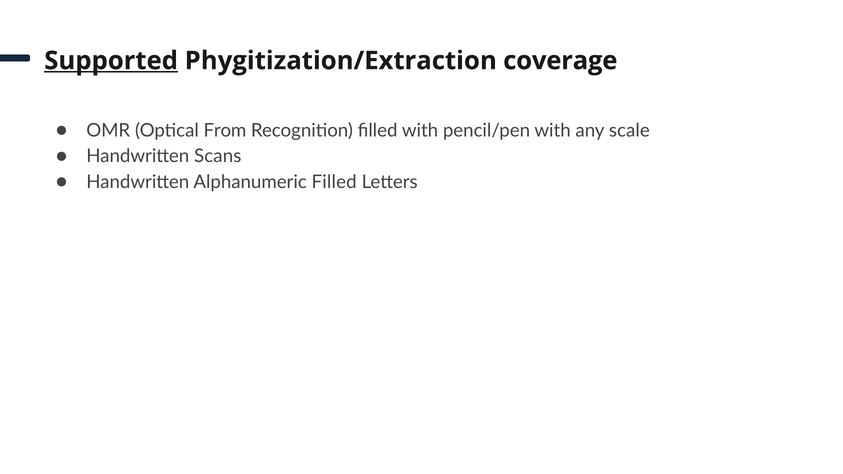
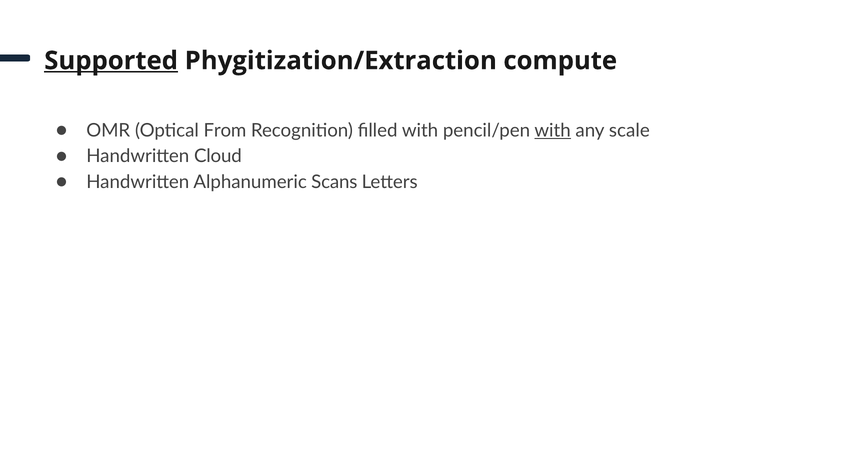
coverage: coverage -> compute
with at (553, 131) underline: none -> present
Scans: Scans -> Cloud
Alphanumeric Filled: Filled -> Scans
